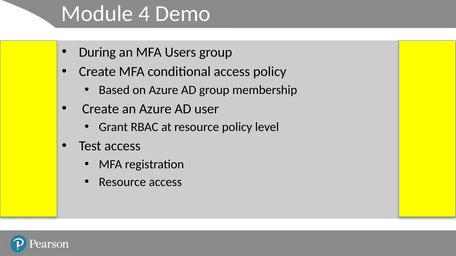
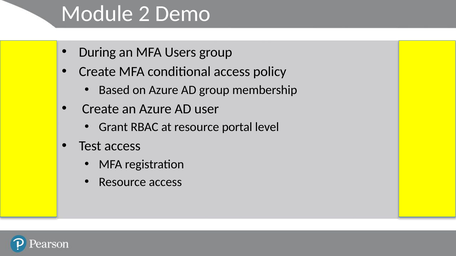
4: 4 -> 2
resource policy: policy -> portal
